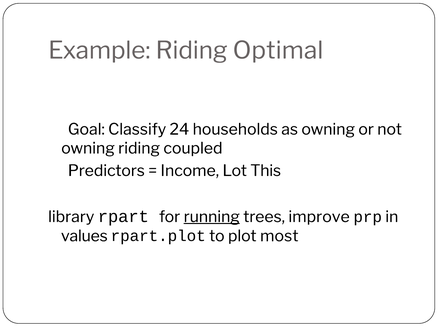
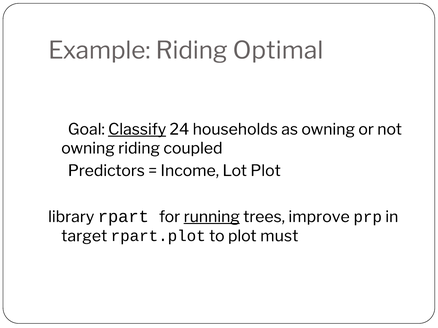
Classify underline: none -> present
Lot This: This -> Plot
values: values -> target
most: most -> must
